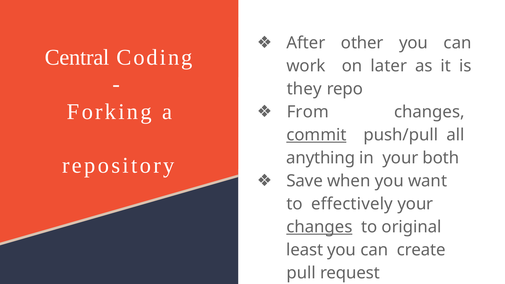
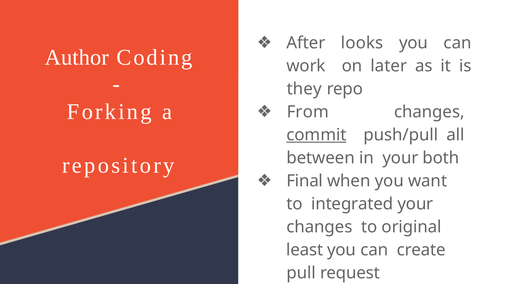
other: other -> looks
Central: Central -> Author
anything: anything -> between
Save: Save -> Final
effectively: effectively -> integrated
changes at (319, 227) underline: present -> none
